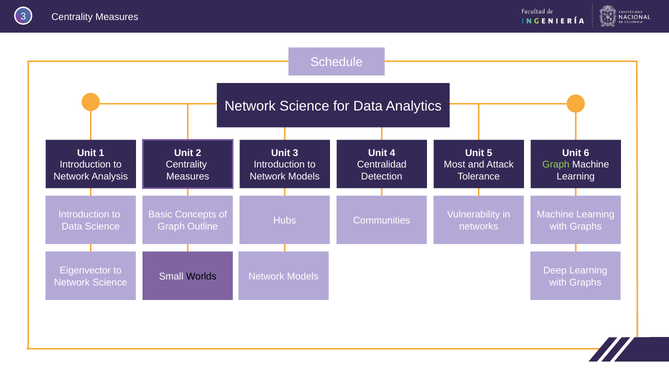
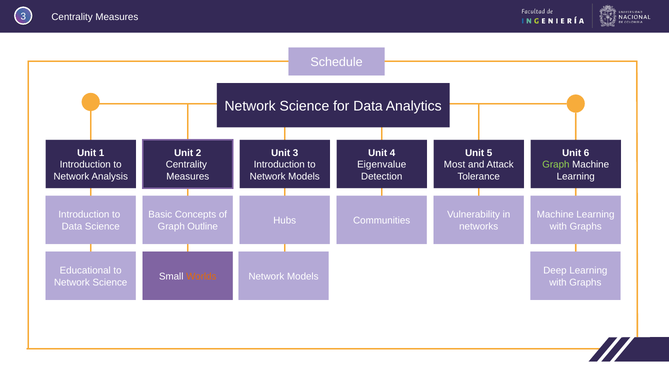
Centralidad: Centralidad -> Eigenvalue
Eigenvector: Eigenvector -> Educational
Worlds colour: black -> orange
